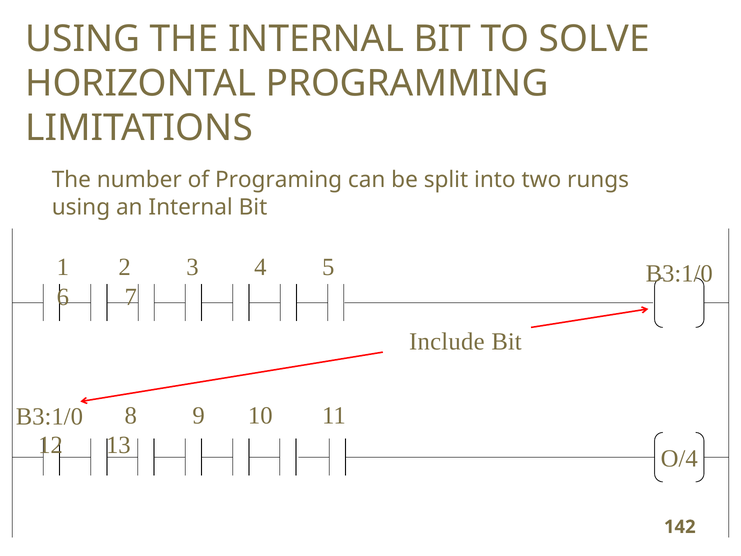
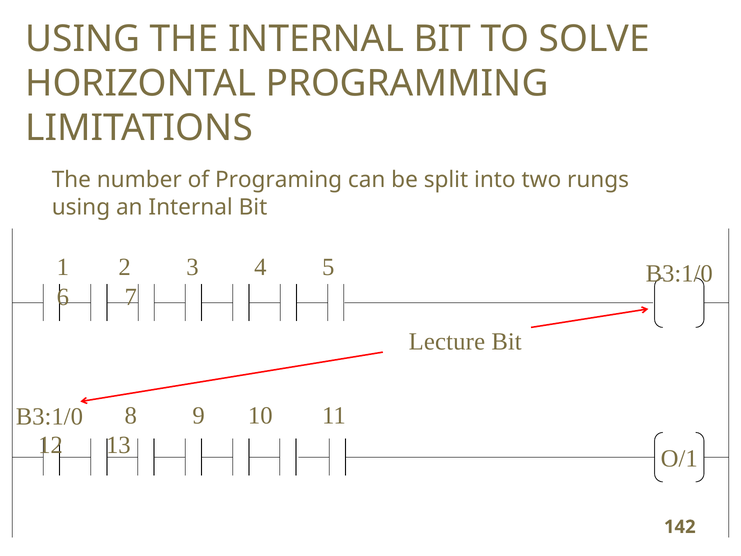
Include: Include -> Lecture
O/4: O/4 -> O/1
